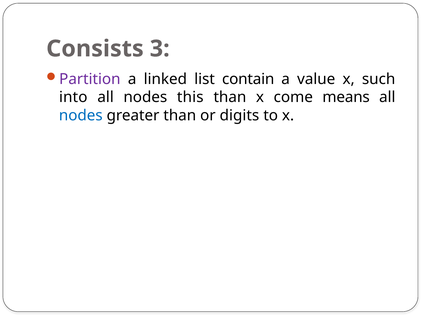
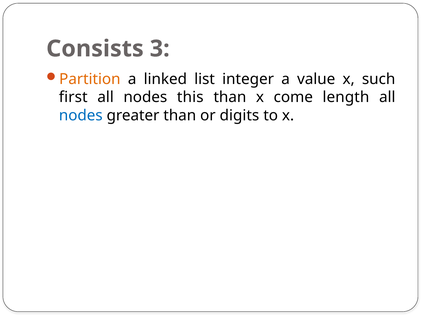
Partition colour: purple -> orange
contain: contain -> integer
into: into -> first
means: means -> length
